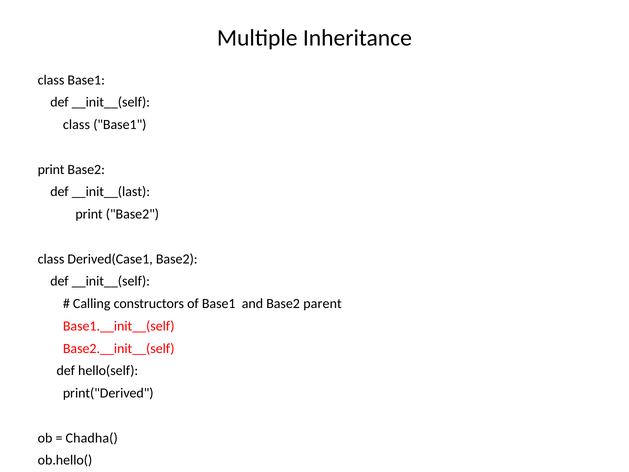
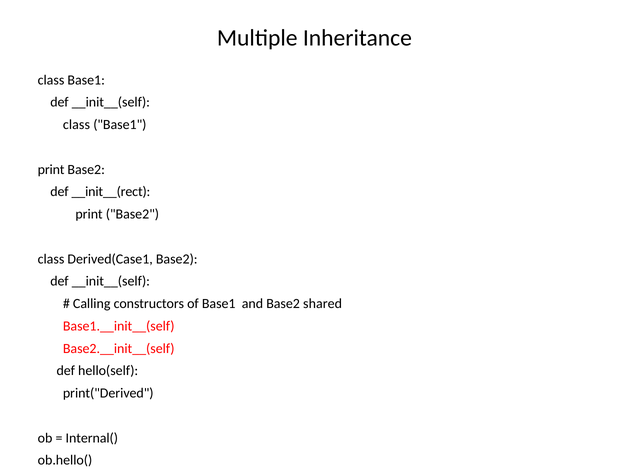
__init__(last: __init__(last -> __init__(rect
parent: parent -> shared
Chadha(: Chadha( -> Internal(
